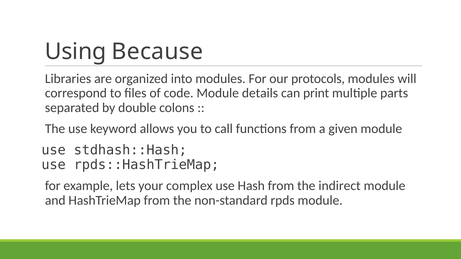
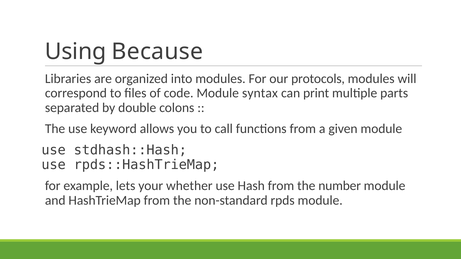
details: details -> syntax
complex: complex -> whether
indirect: indirect -> number
